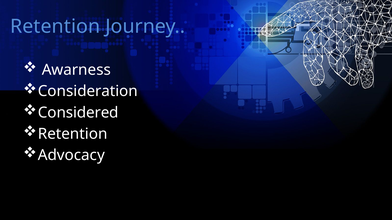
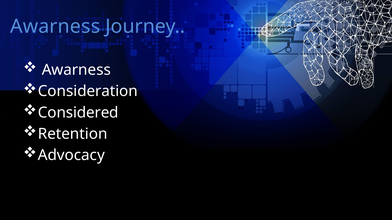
Retention at (55, 27): Retention -> Awarness
